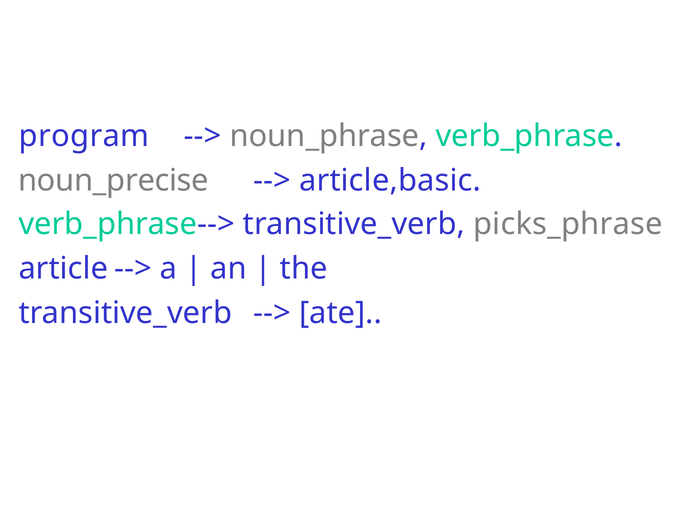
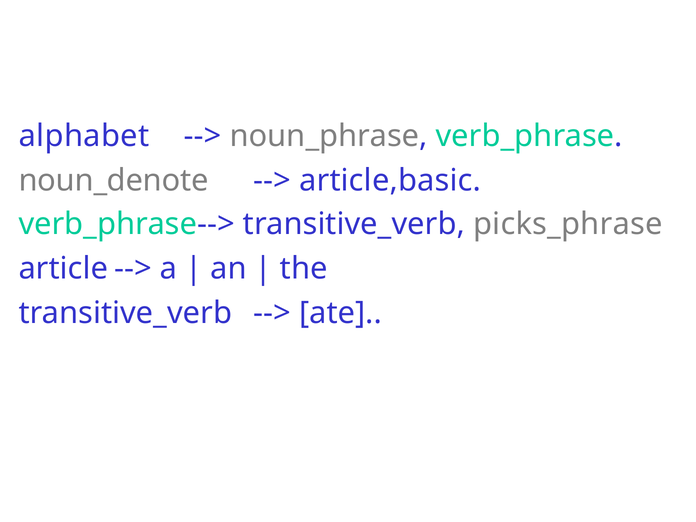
program: program -> alphabet
noun_precise: noun_precise -> noun_denote
